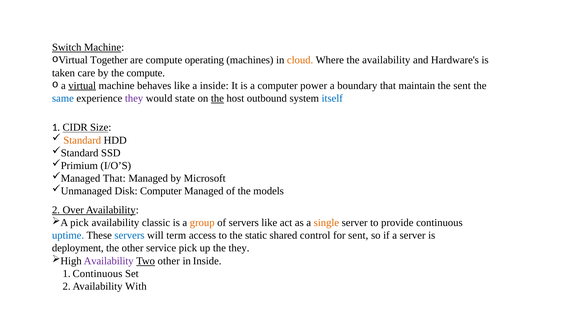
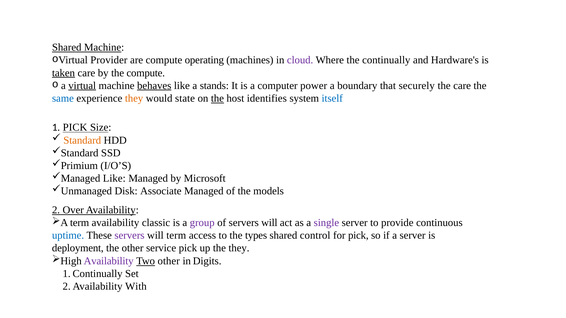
Switch at (67, 47): Switch -> Shared
Together: Together -> Provider
cloud colour: orange -> purple
the availability: availability -> continually
taken underline: none -> present
behaves underline: none -> present
a inside: inside -> stands
maintain: maintain -> securely
the sent: sent -> care
they at (134, 98) colour: purple -> orange
outbound: outbound -> identifies
1 CIDR: CIDR -> PICK
That at (114, 179): That -> Like
Disk Computer: Computer -> Associate
pick at (80, 223): pick -> term
group colour: orange -> purple
of servers like: like -> will
single colour: orange -> purple
servers at (129, 236) colour: blue -> purple
static: static -> types
for sent: sent -> pick
in Inside: Inside -> Digits
1 Continuous: Continuous -> Continually
